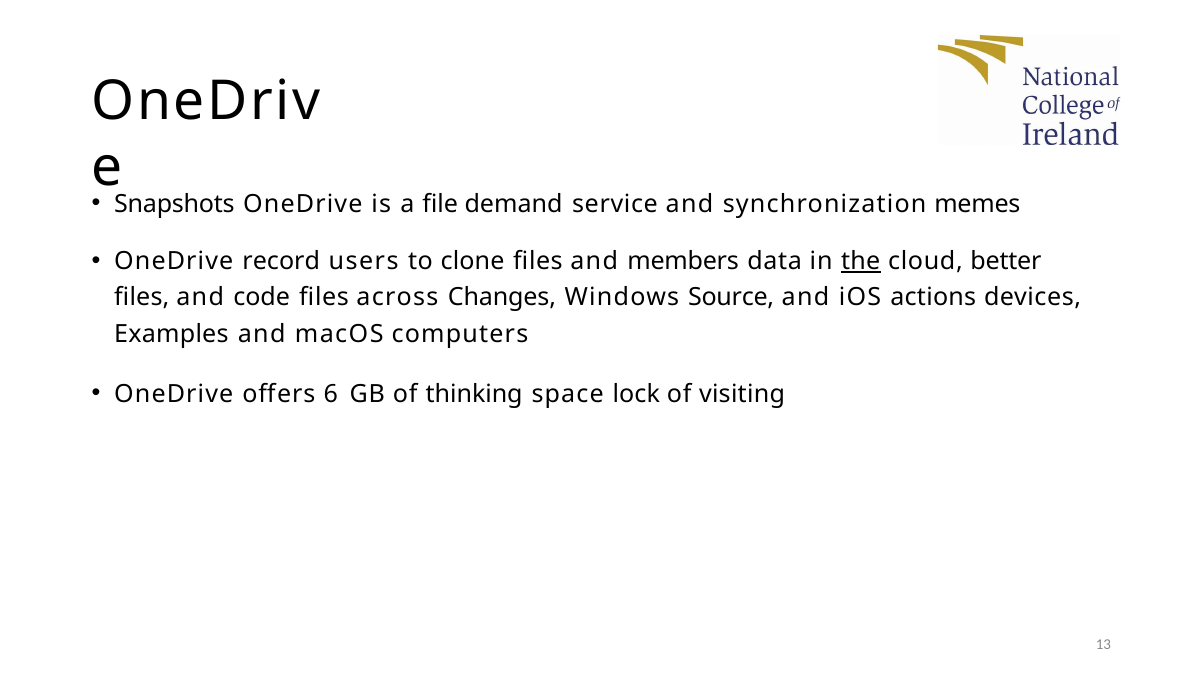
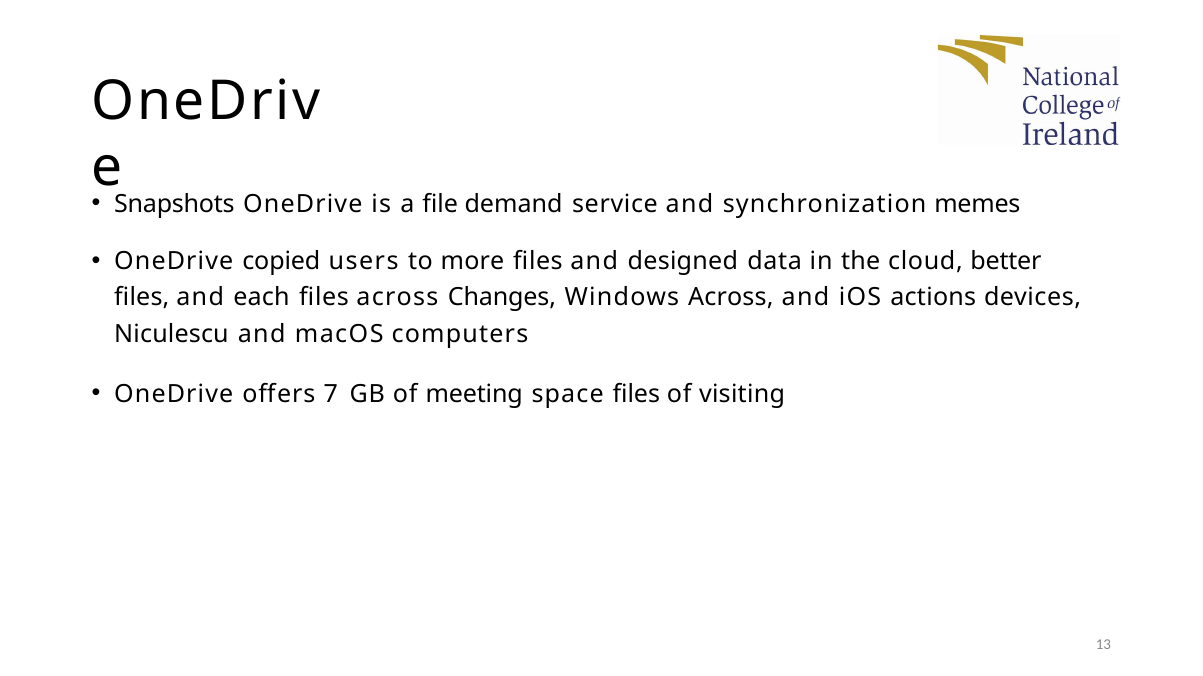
record: record -> copied
clone: clone -> more
members: members -> designed
the underline: present -> none
code: code -> each
Windows Source: Source -> Across
Examples: Examples -> Niculescu
6: 6 -> 7
thinking: thinking -> meeting
space lock: lock -> files
